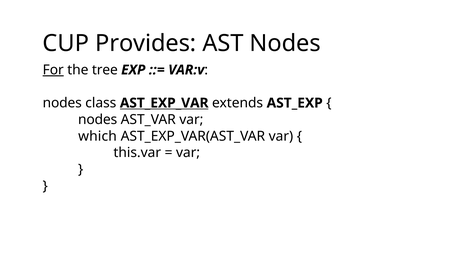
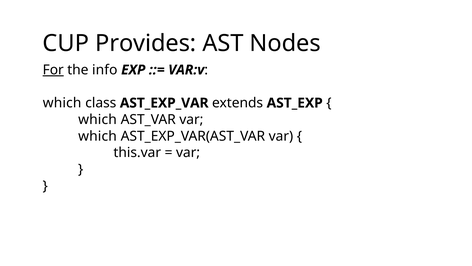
tree: tree -> info
nodes at (62, 103): nodes -> which
AST_EXP_VAR underline: present -> none
nodes at (98, 119): nodes -> which
